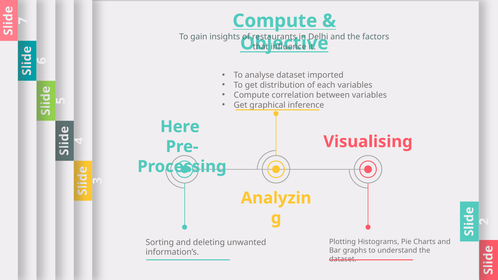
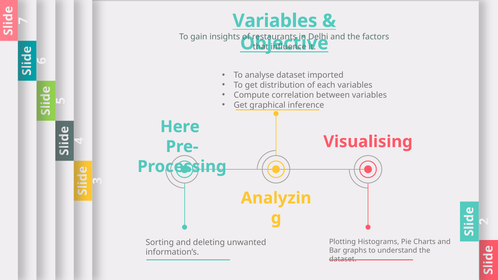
Compute at (275, 21): Compute -> Variables
